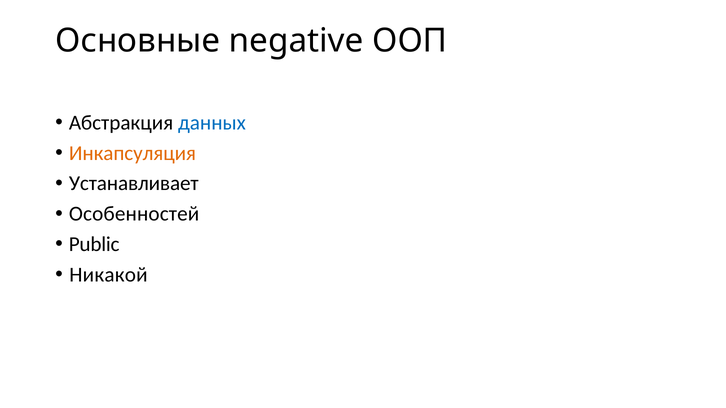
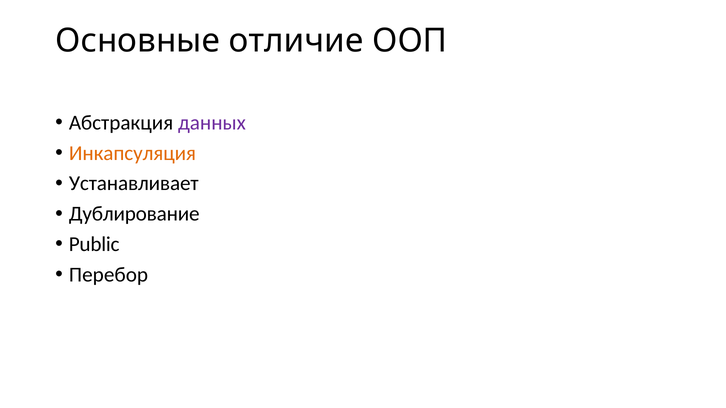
negative: negative -> отличие
данных colour: blue -> purple
Особенностей: Особенностей -> Дублирование
Никакой: Никакой -> Перебор
